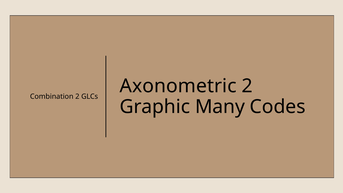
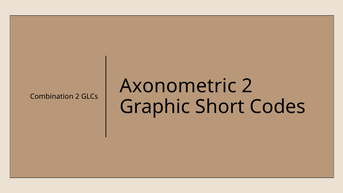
Many: Many -> Short
